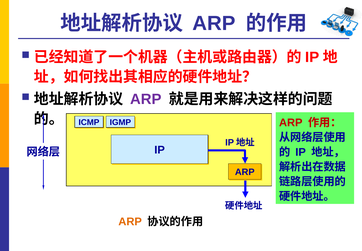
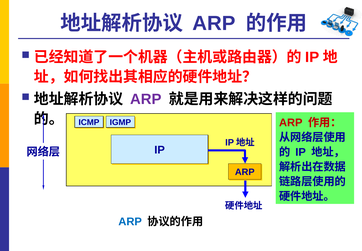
ARP at (130, 221) colour: orange -> blue
